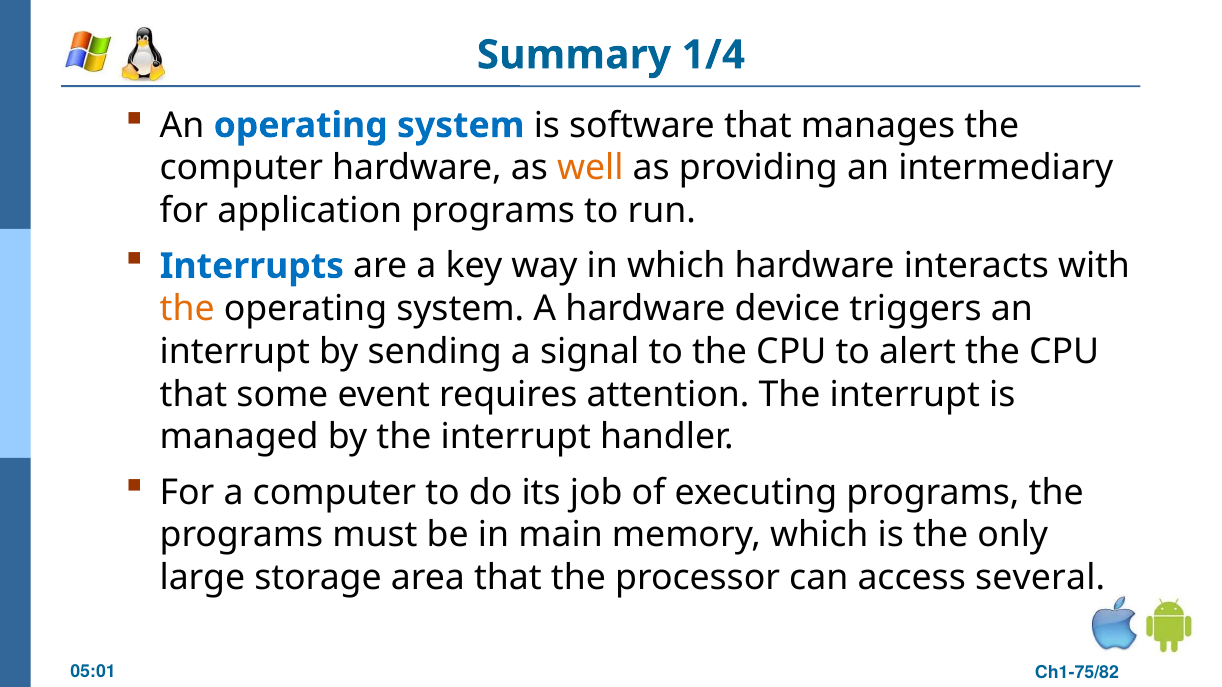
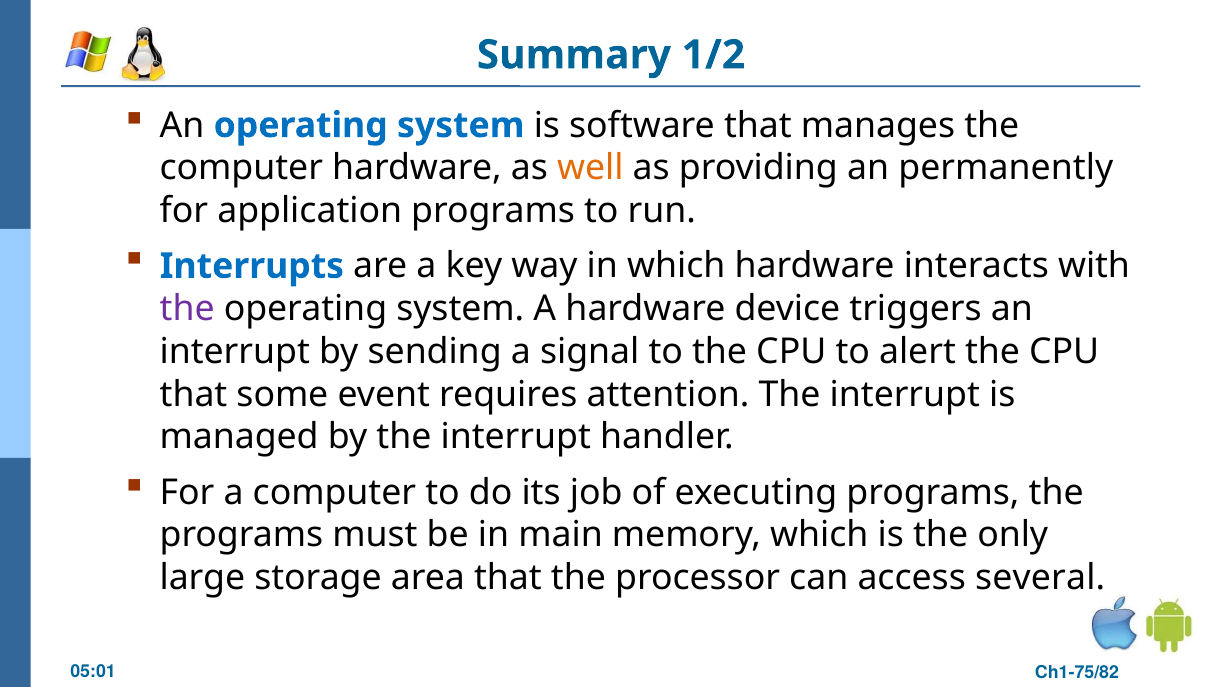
1/4: 1/4 -> 1/2
intermediary: intermediary -> permanently
the at (187, 309) colour: orange -> purple
